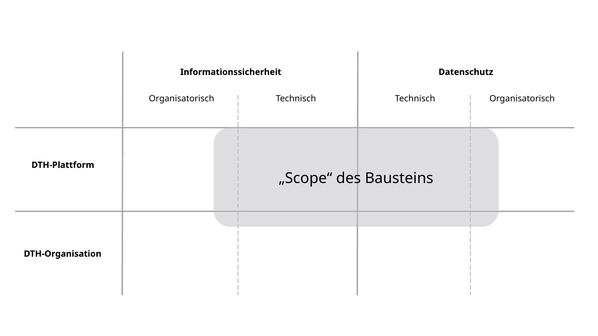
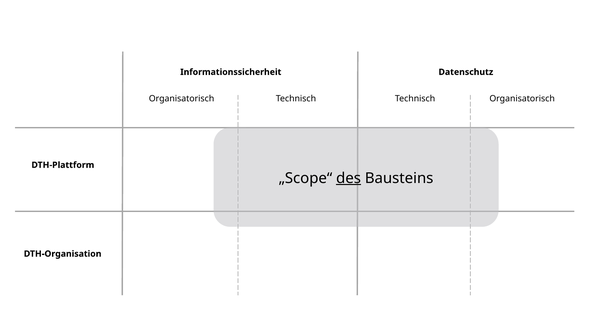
des underline: none -> present
